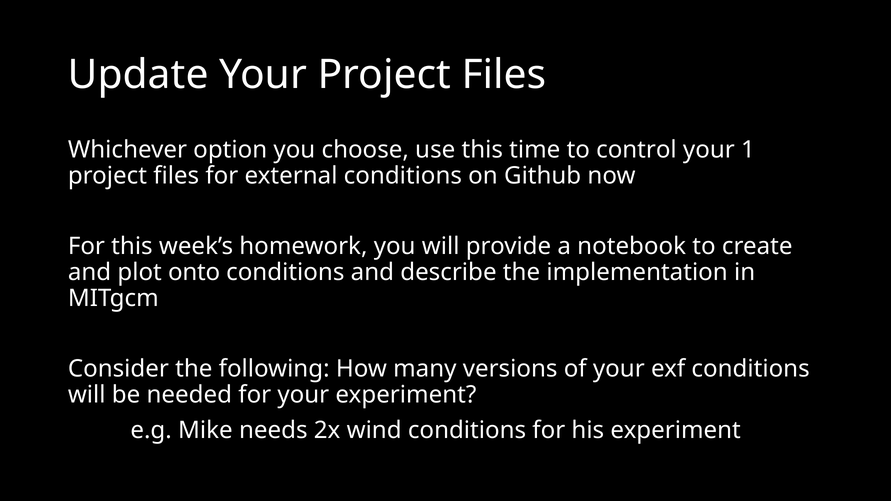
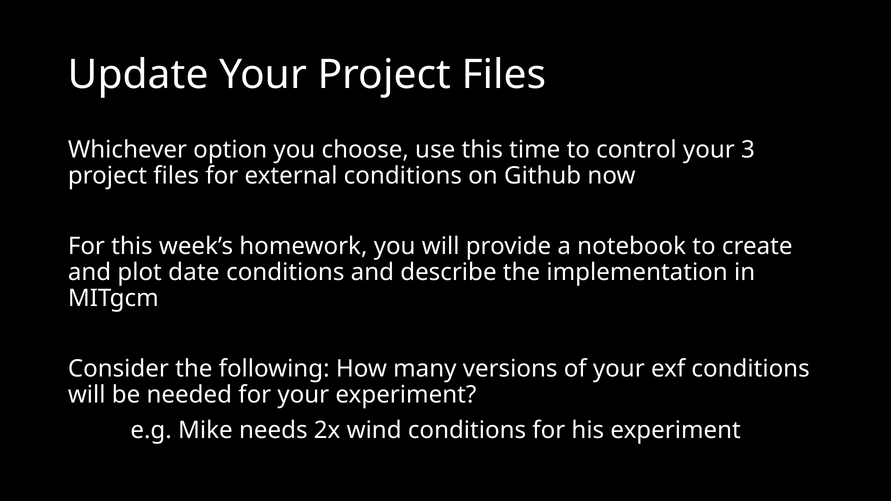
1: 1 -> 3
onto: onto -> date
